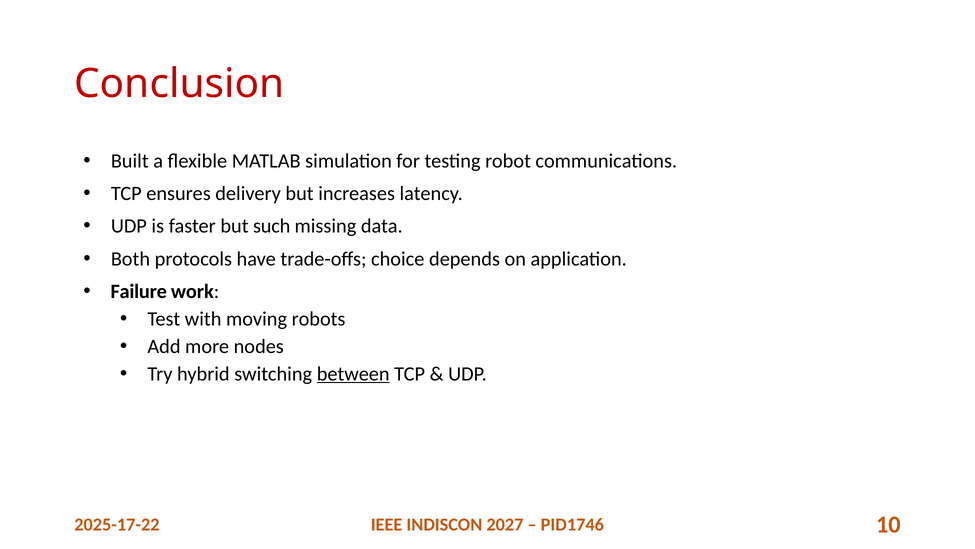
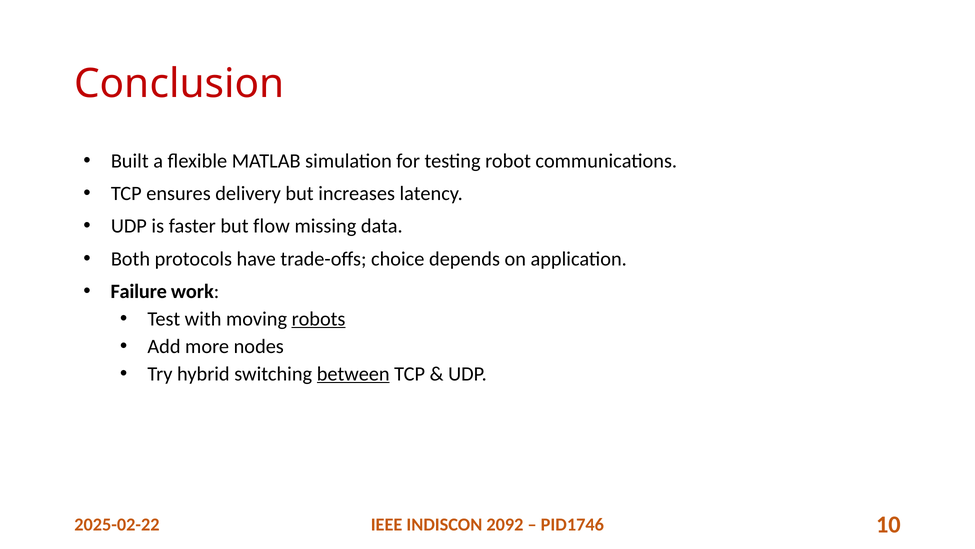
such: such -> flow
robots underline: none -> present
2025-17-22: 2025-17-22 -> 2025-02-22
2027: 2027 -> 2092
